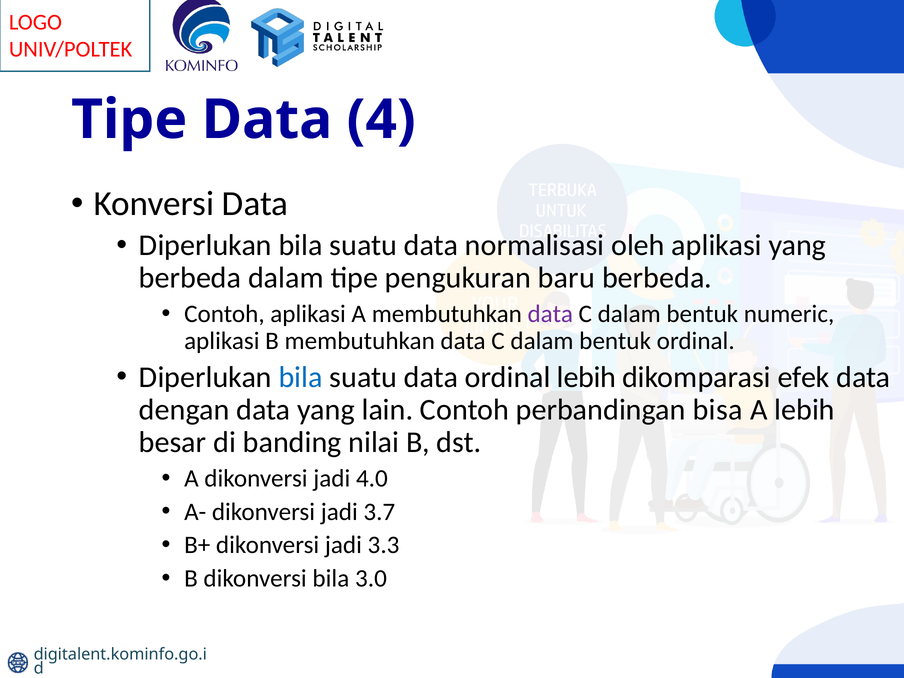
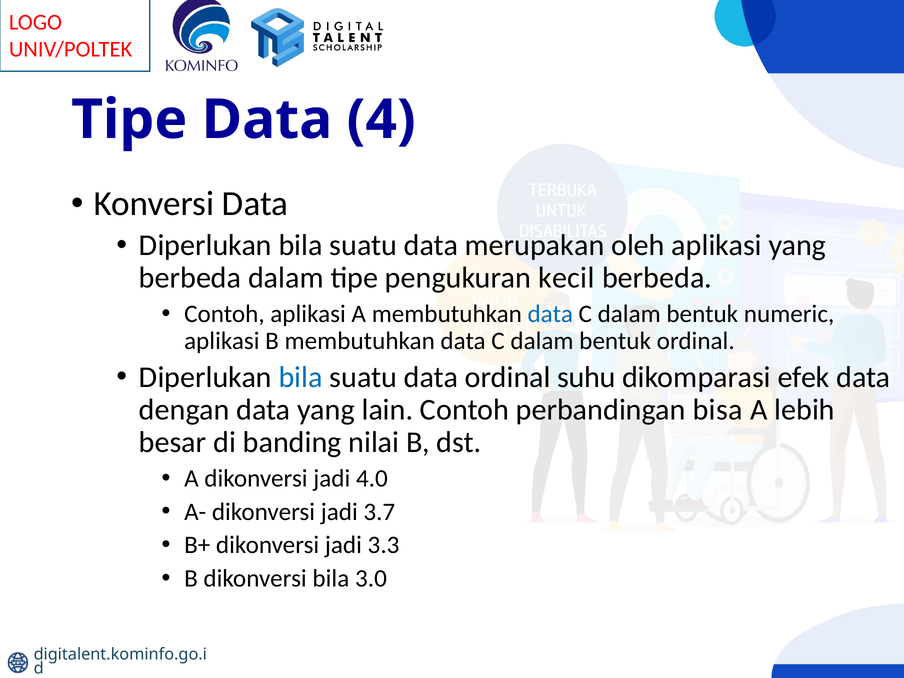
normalisasi: normalisasi -> merupakan
baru: baru -> kecil
data at (550, 314) colour: purple -> blue
ordinal lebih: lebih -> suhu
